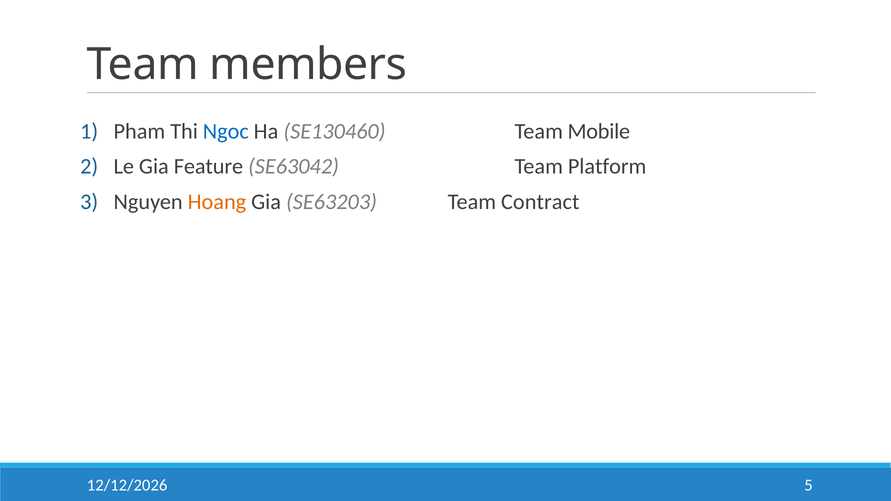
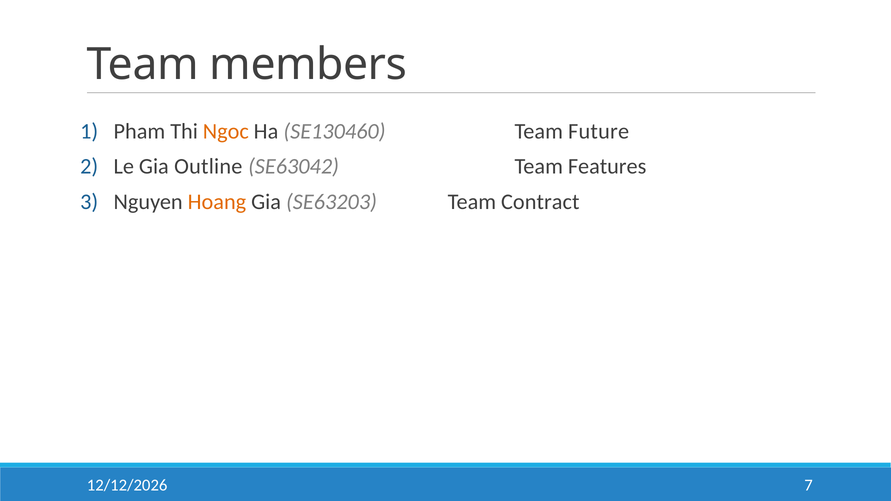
Ngoc colour: blue -> orange
Mobile: Mobile -> Future
Feature: Feature -> Outline
Platform: Platform -> Features
5: 5 -> 7
